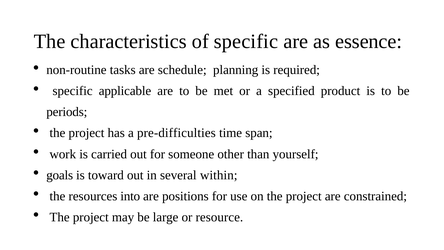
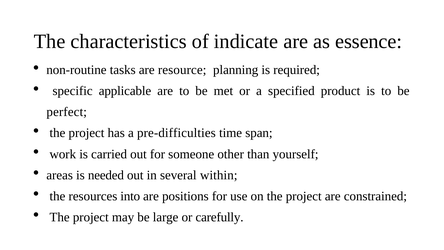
of specific: specific -> indicate
schedule: schedule -> resource
periods: periods -> perfect
goals: goals -> areas
toward: toward -> needed
resource: resource -> carefully
